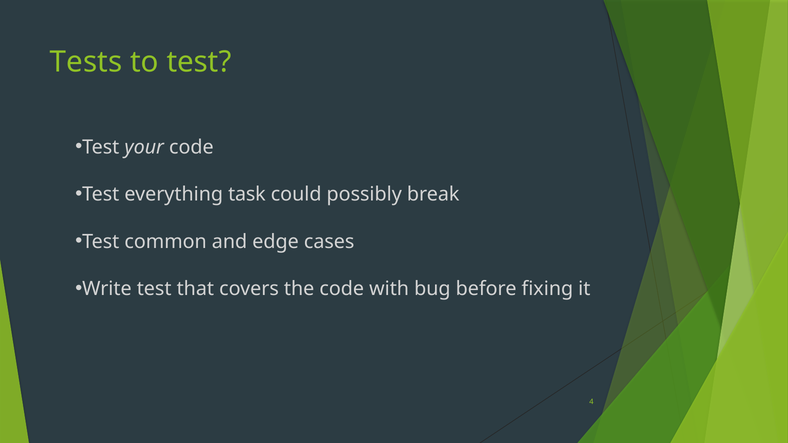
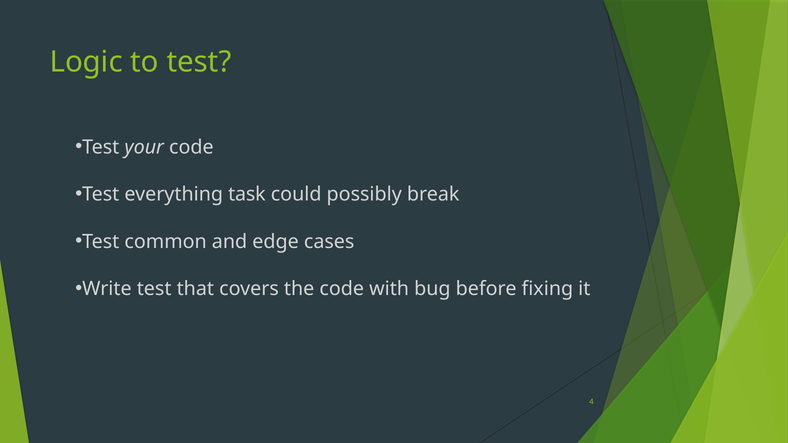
Tests: Tests -> Logic
